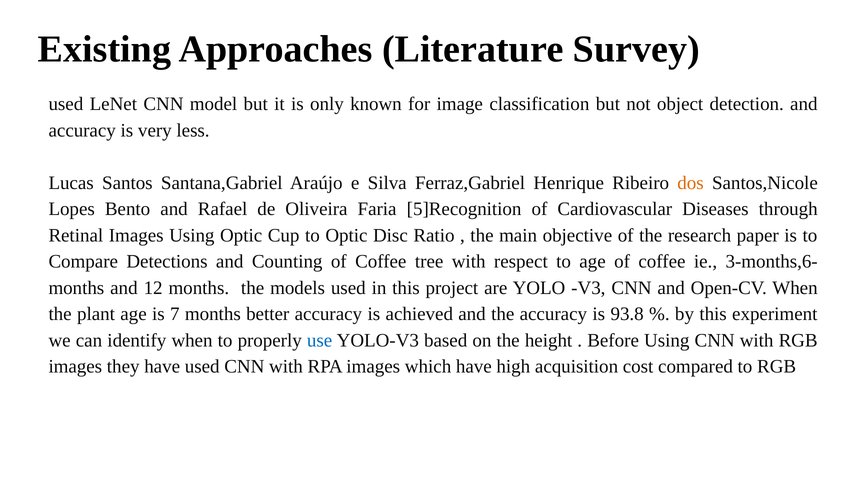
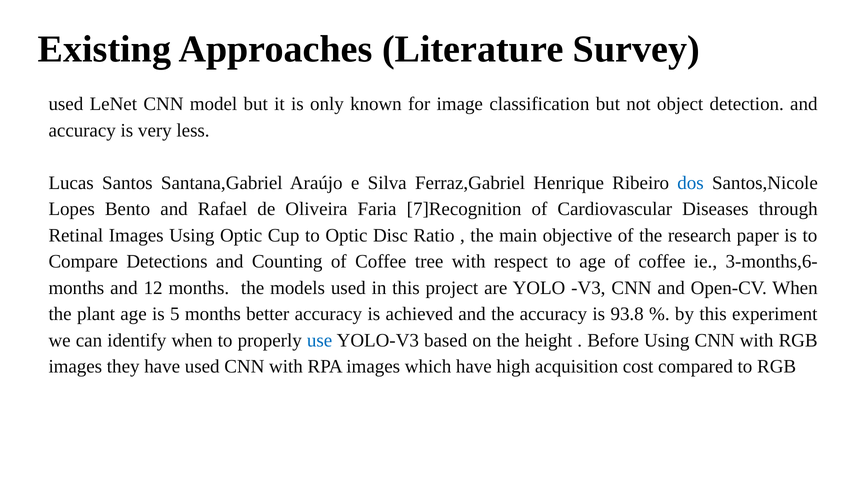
dos colour: orange -> blue
5]Recognition: 5]Recognition -> 7]Recognition
7: 7 -> 5
